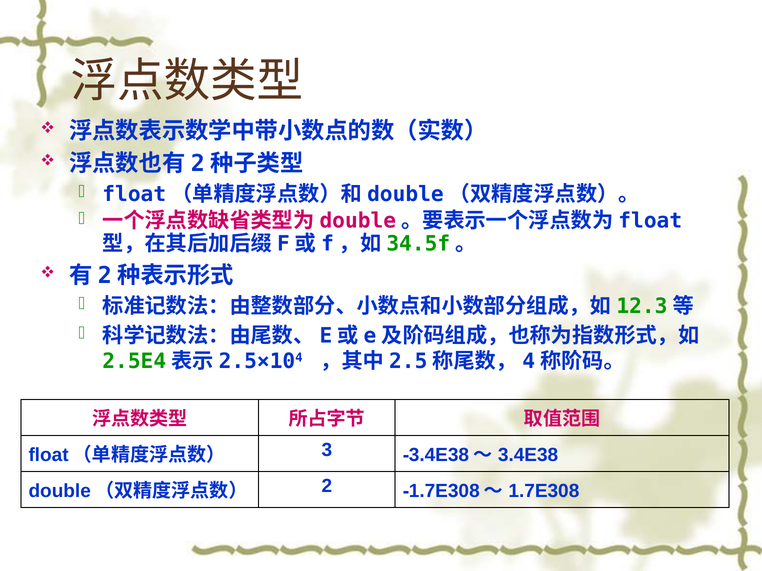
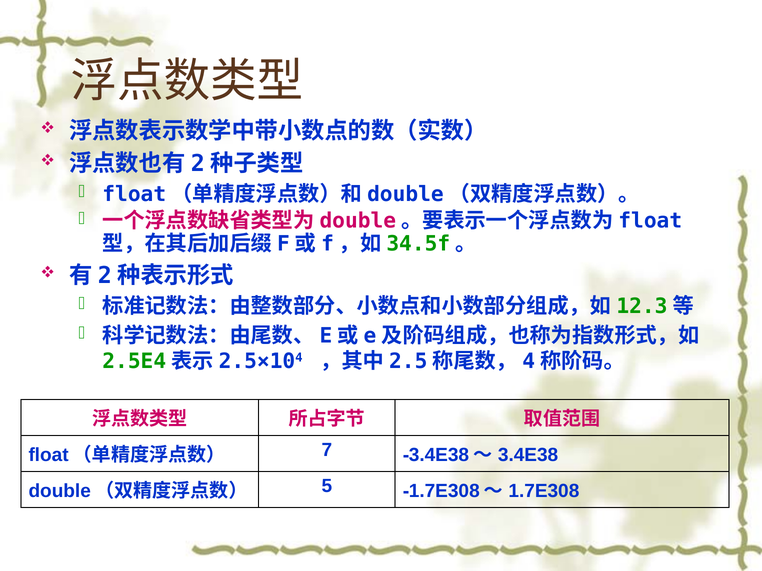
3: 3 -> 7
2: 2 -> 5
